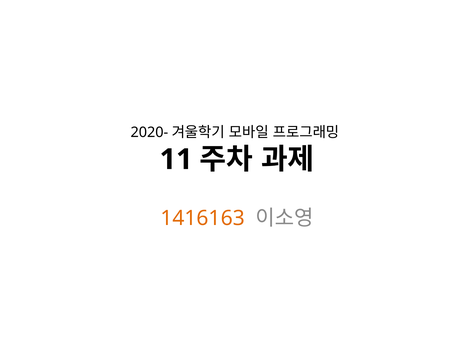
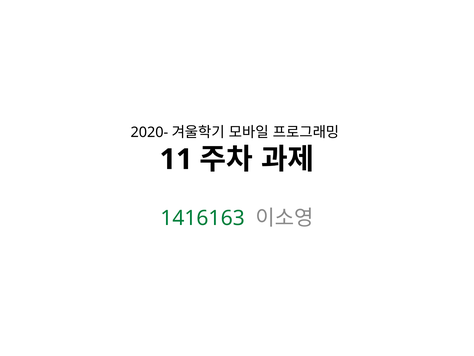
1416163 colour: orange -> green
